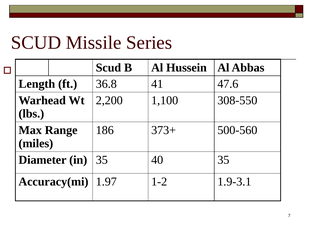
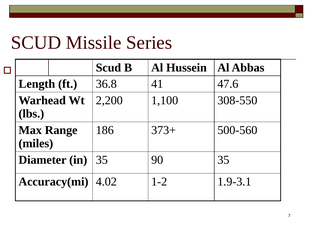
40: 40 -> 90
1.97: 1.97 -> 4.02
